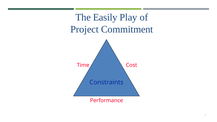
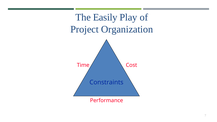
Commitment: Commitment -> Organization
